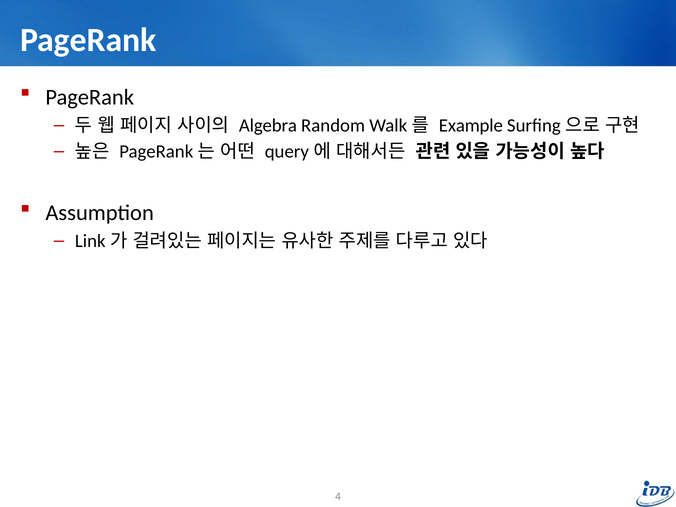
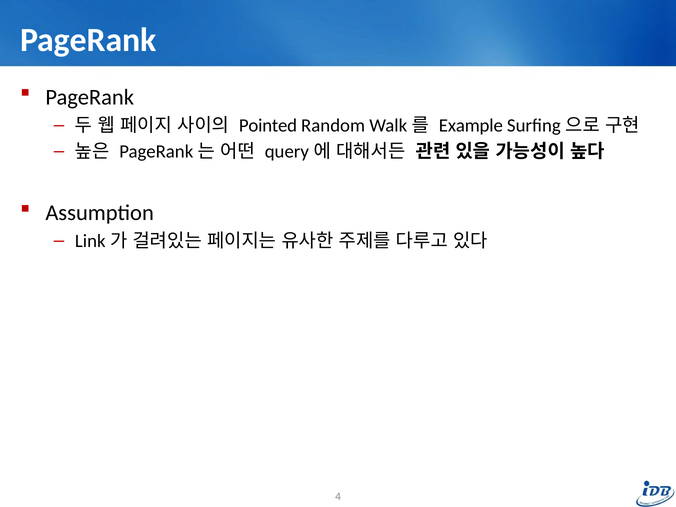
Algebra: Algebra -> Pointed
